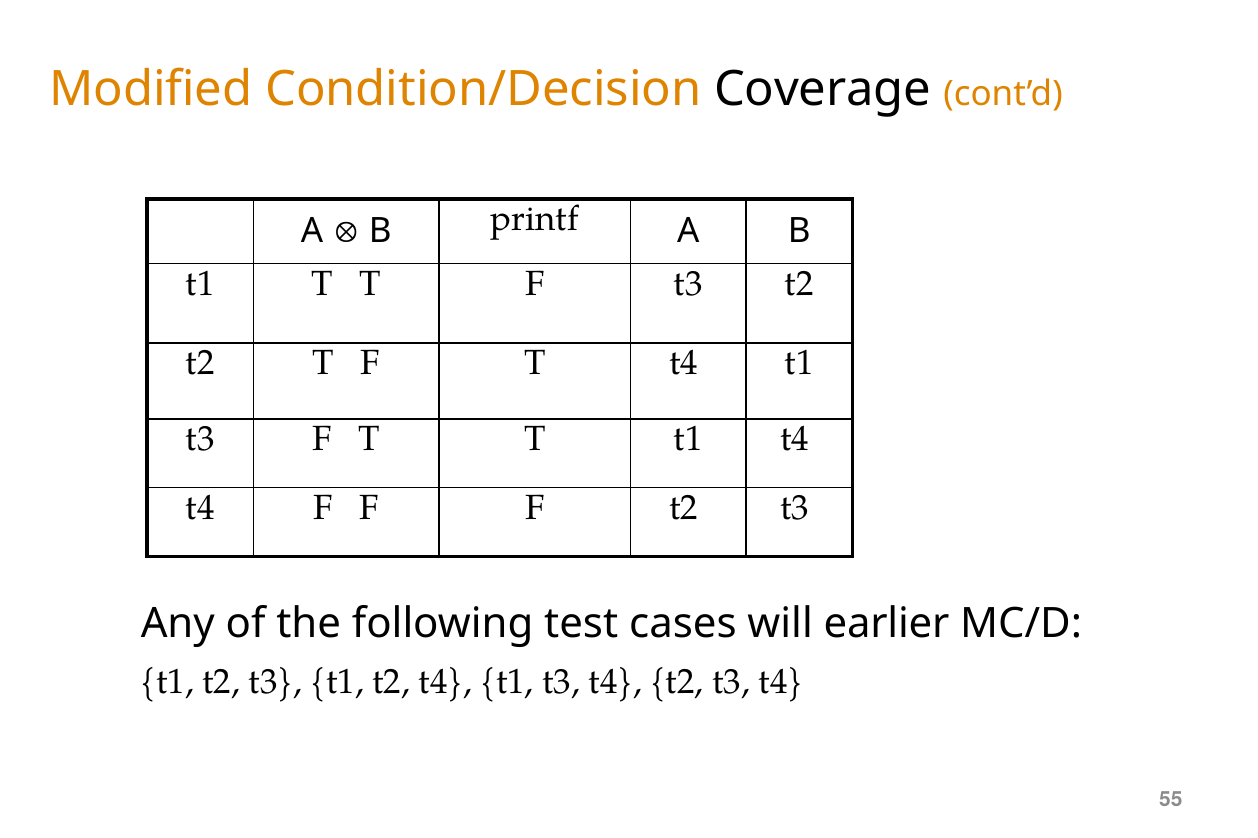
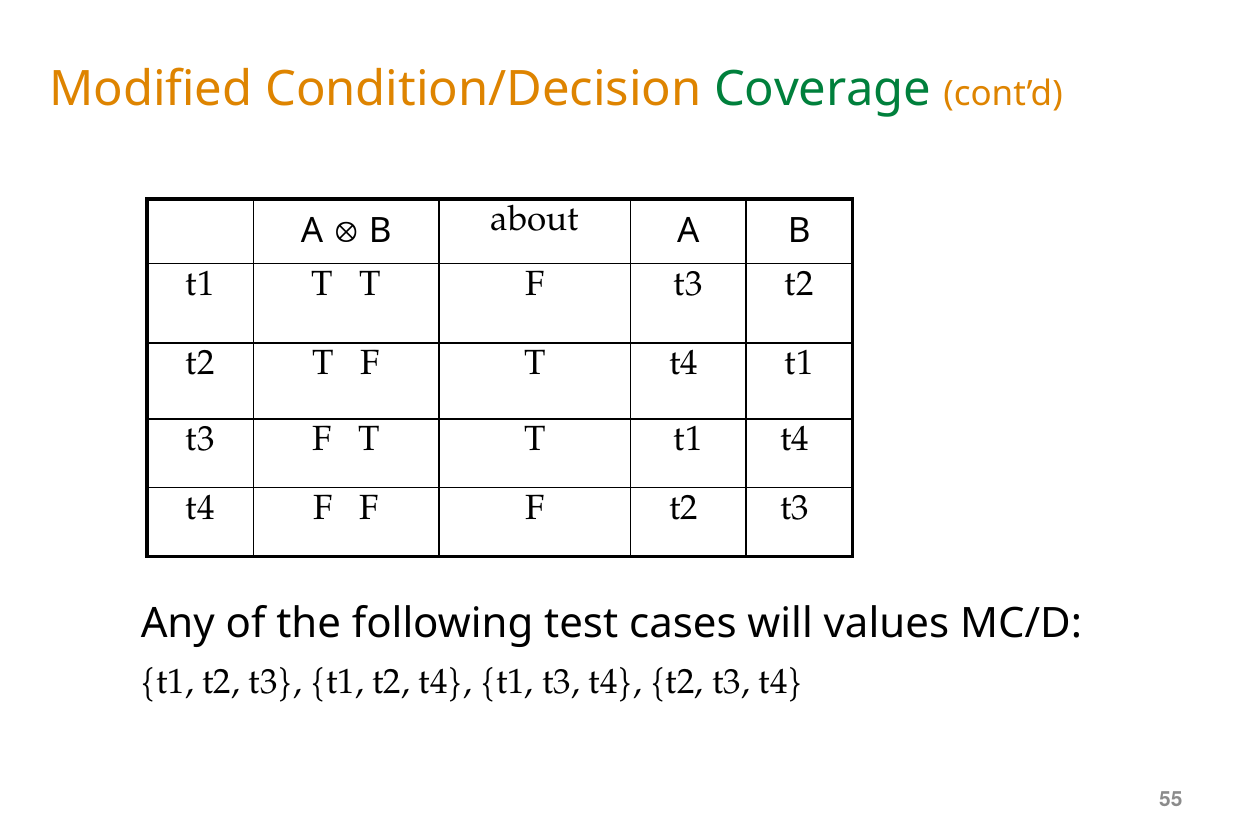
Coverage colour: black -> green
printf: printf -> about
earlier: earlier -> values
